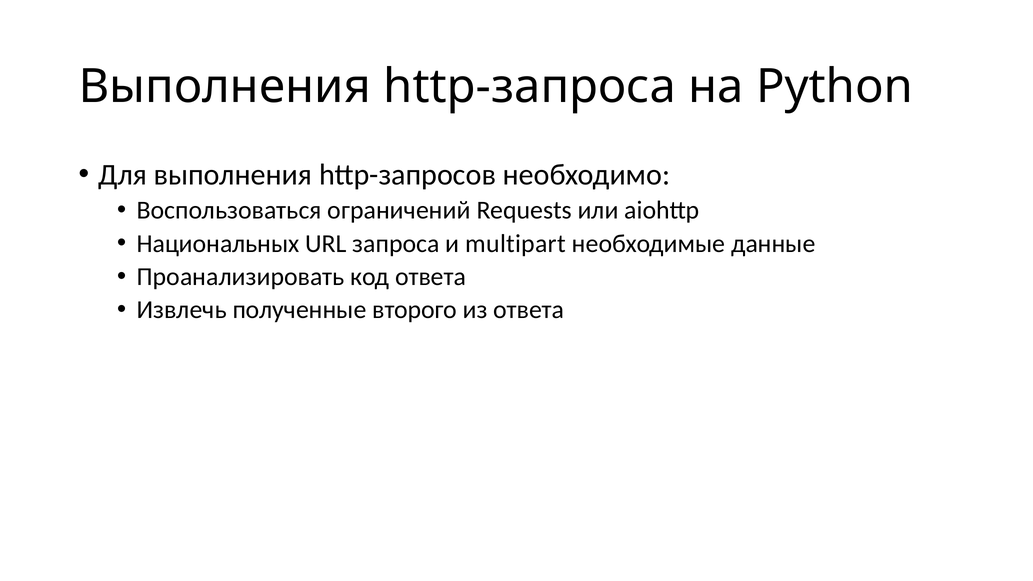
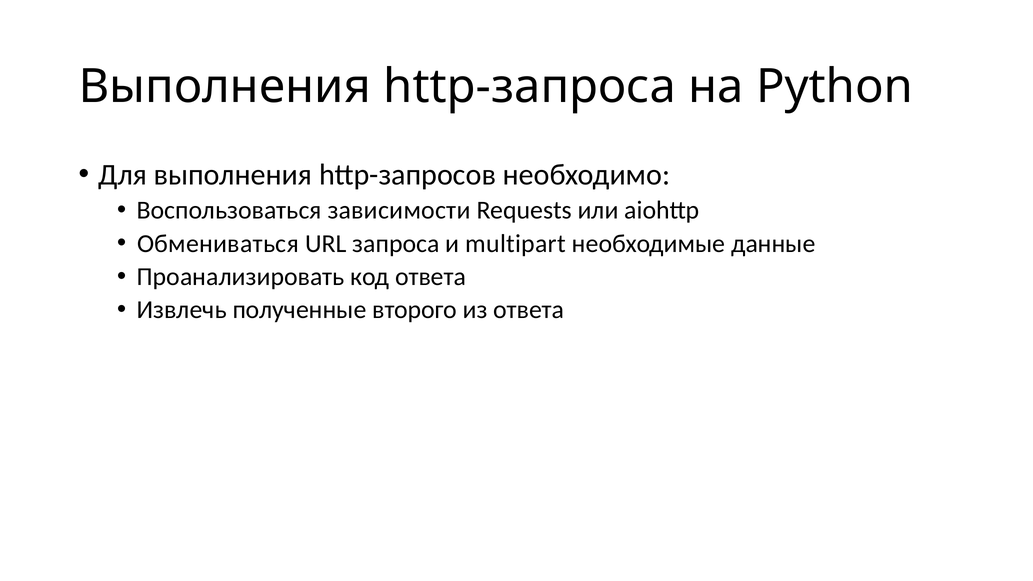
ограничений: ограничений -> зависимости
Национальных: Национальных -> Обмениваться
